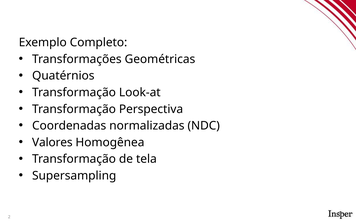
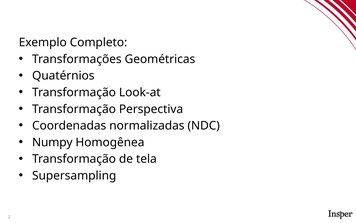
Valores: Valores -> Numpy
